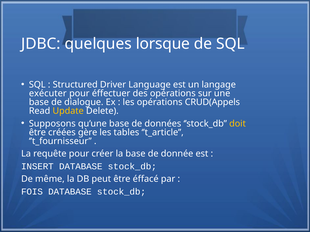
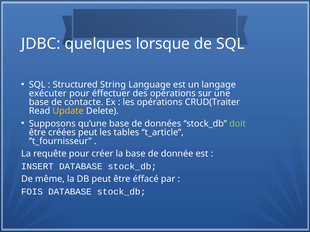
Driver: Driver -> String
dialogue: dialogue -> contacte
CRUD(Appels: CRUD(Appels -> CRUD(Traiter
doit colour: yellow -> light green
créées gère: gère -> peut
